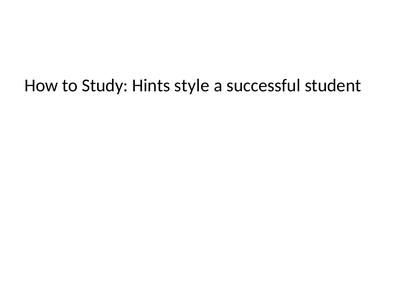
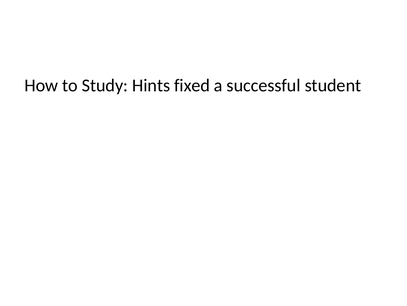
style: style -> fixed
